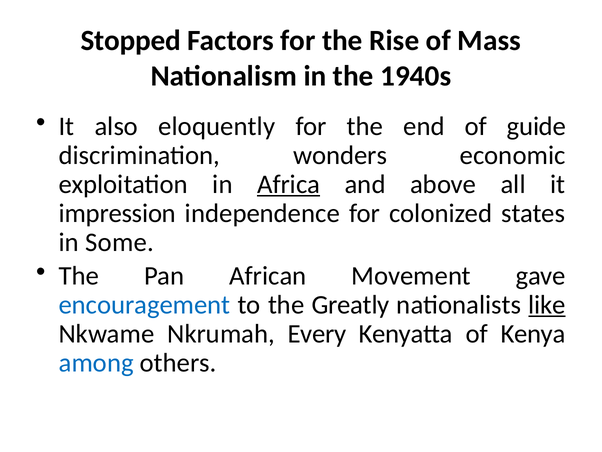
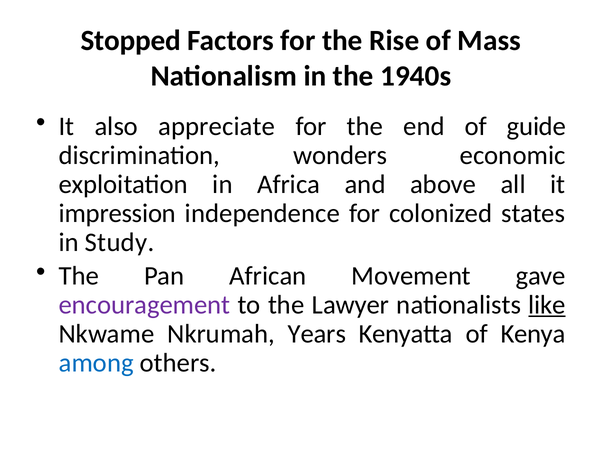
eloquently: eloquently -> appreciate
Africa underline: present -> none
Some: Some -> Study
encouragement colour: blue -> purple
Greatly: Greatly -> Lawyer
Every: Every -> Years
